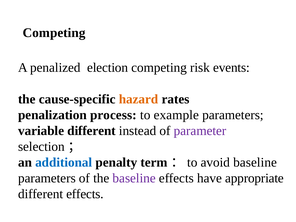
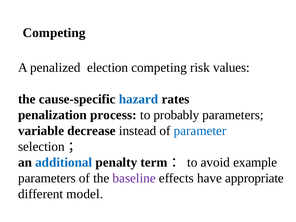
events: events -> values
hazard colour: orange -> blue
example: example -> probably
variable different: different -> decrease
parameter colour: purple -> blue
avoid baseline: baseline -> example
different effects: effects -> model
